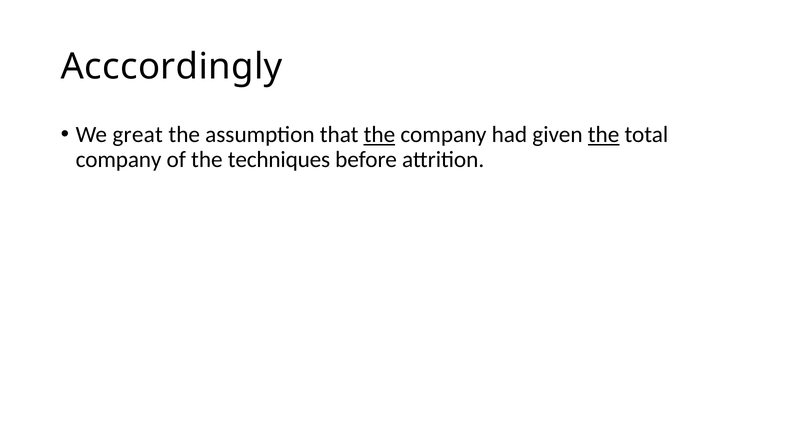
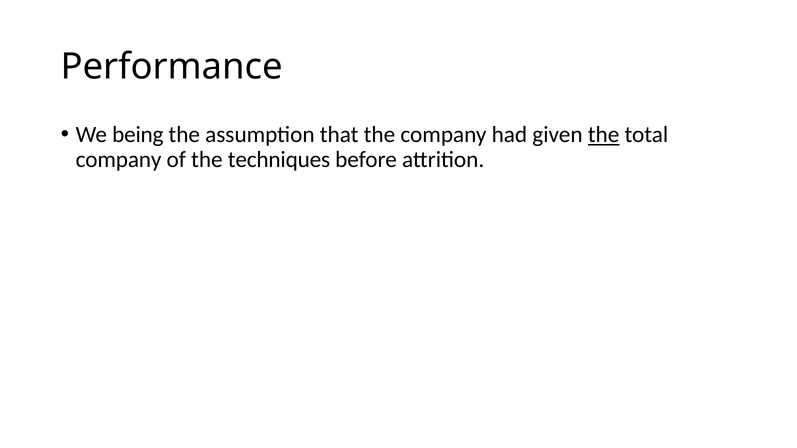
Acccordingly: Acccordingly -> Performance
great: great -> being
the at (379, 135) underline: present -> none
